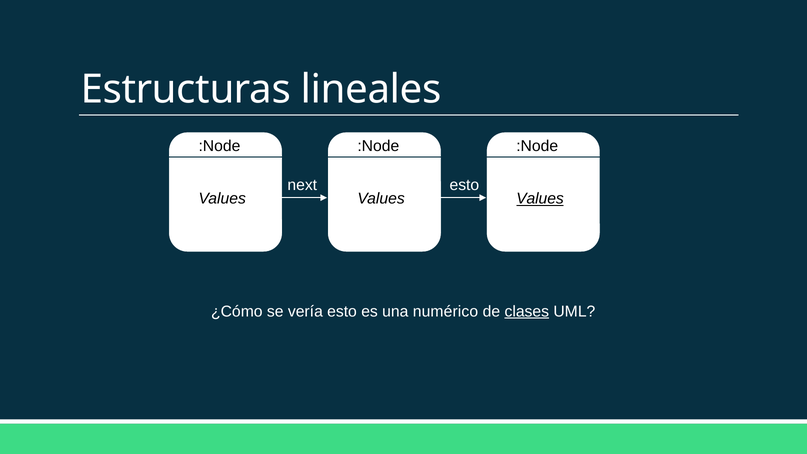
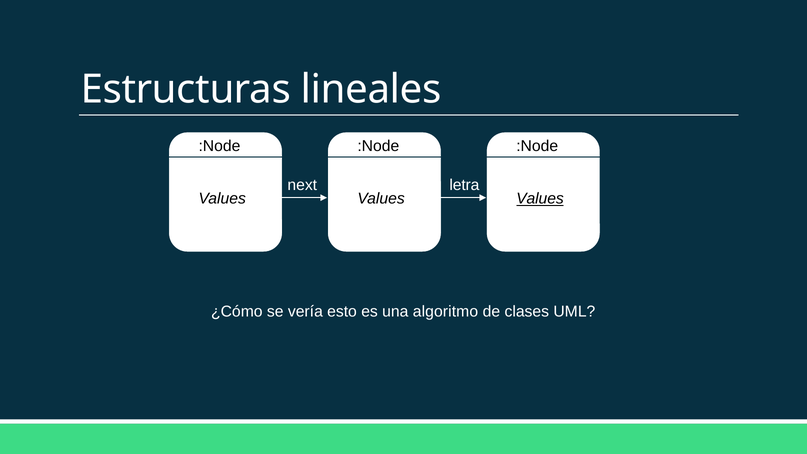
next esto: esto -> letra
numérico: numérico -> algoritmo
clases underline: present -> none
